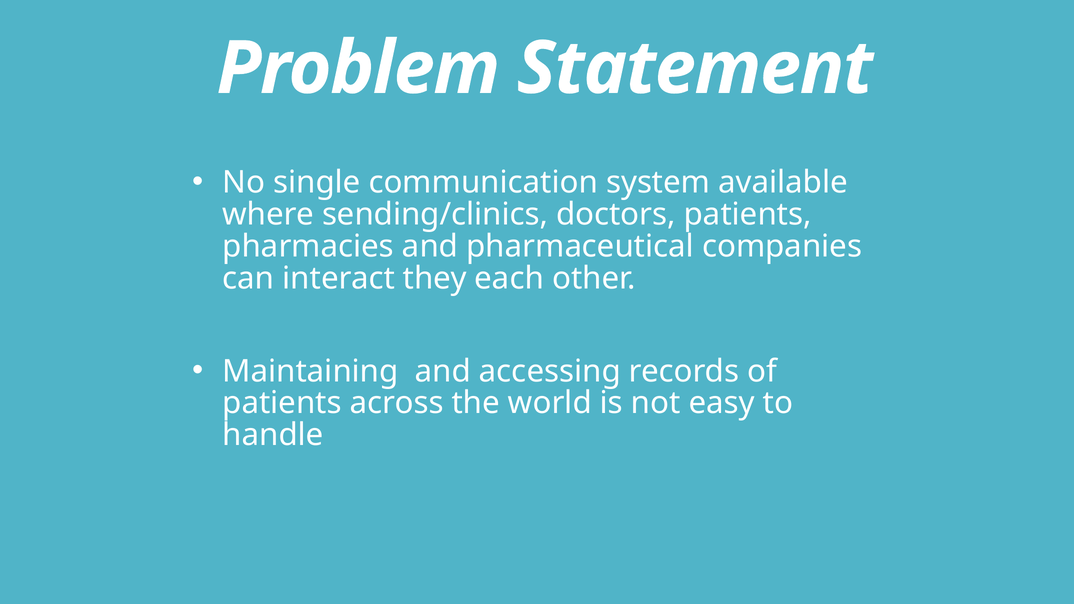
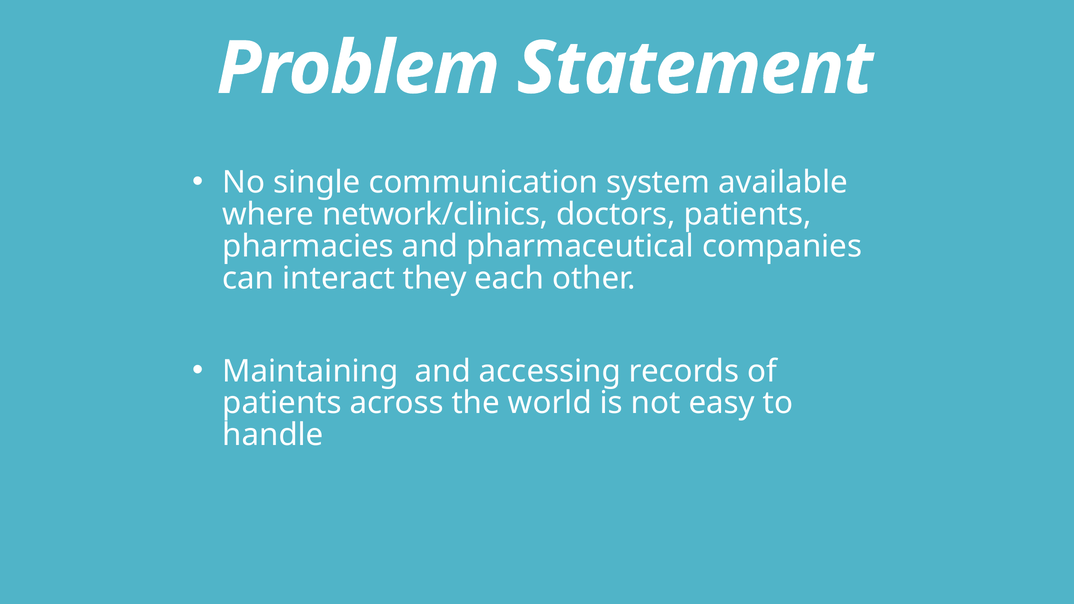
sending/clinics: sending/clinics -> network/clinics
